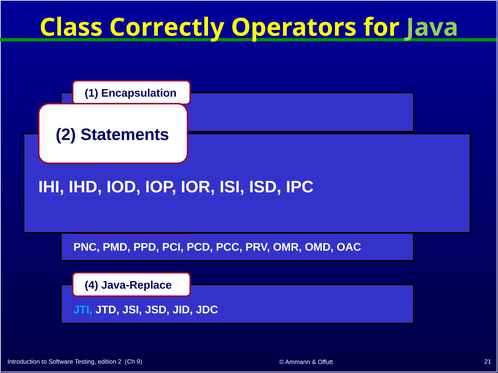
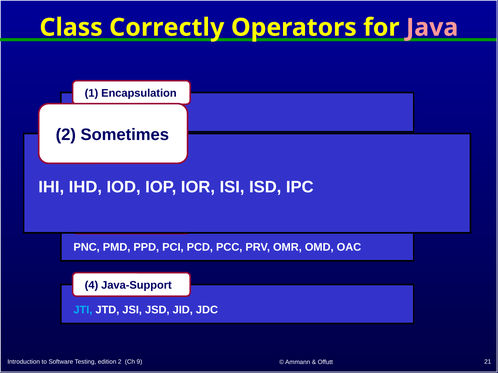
Java colour: light green -> pink
Statements: Statements -> Sometimes
Java-Replace: Java-Replace -> Java-Support
